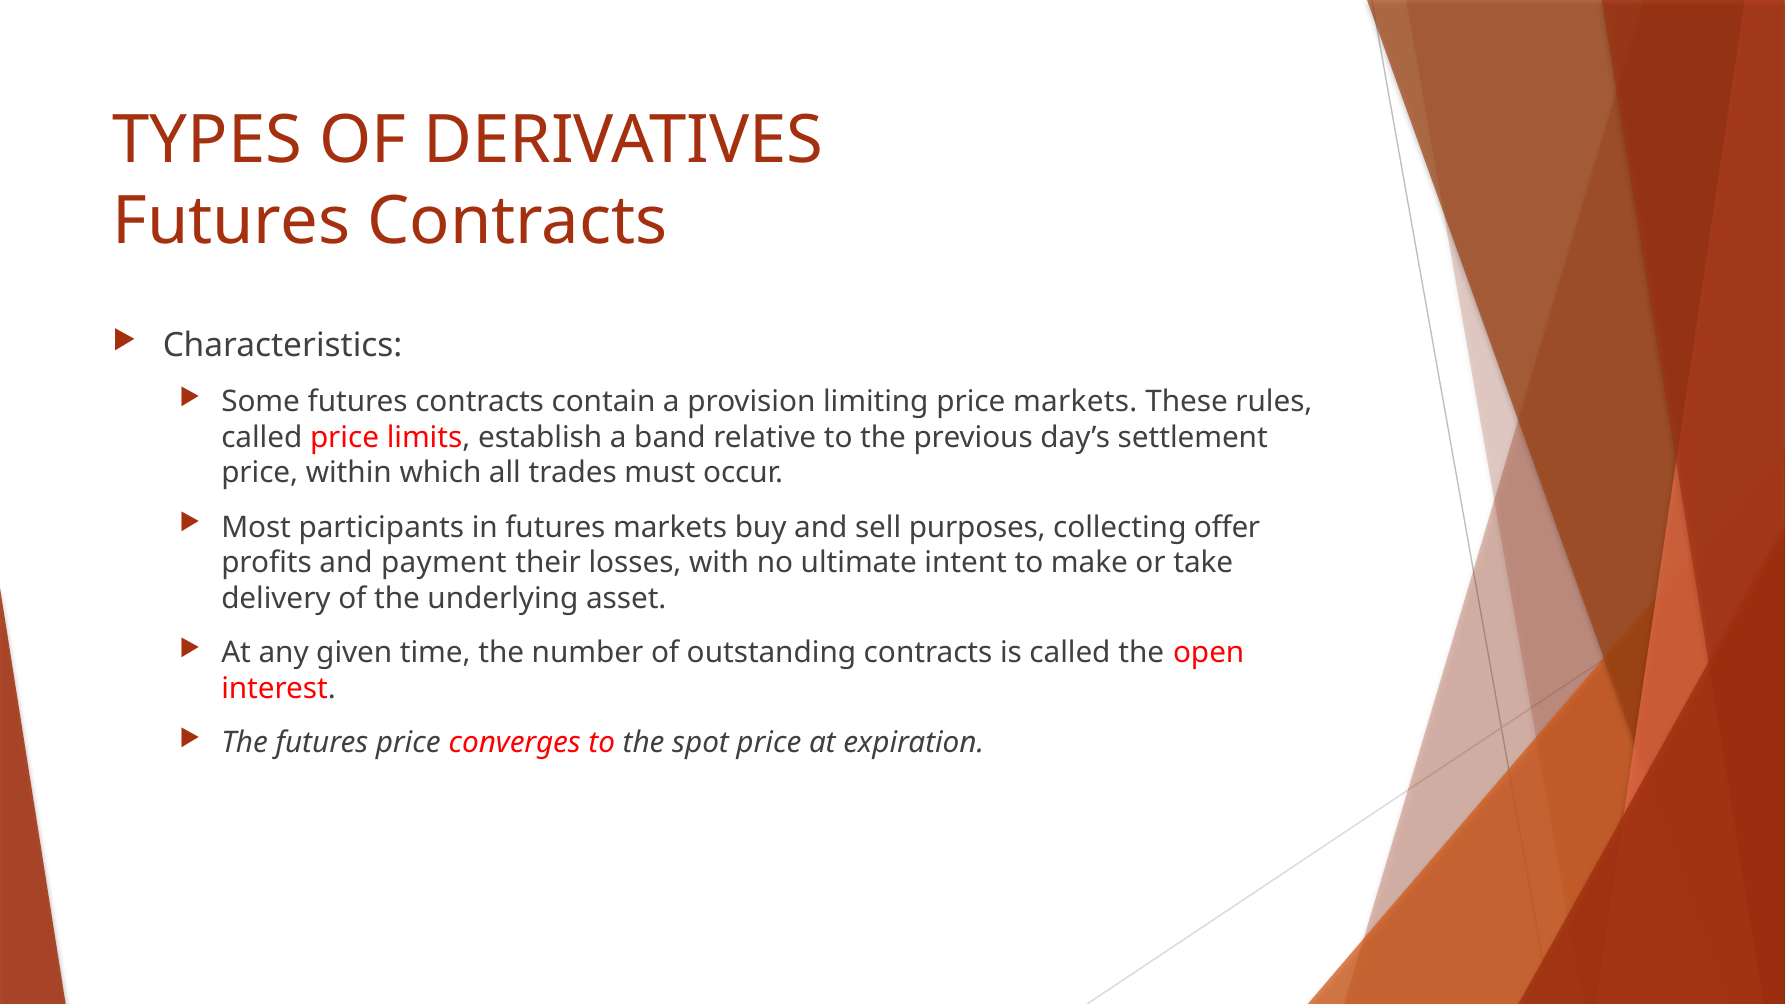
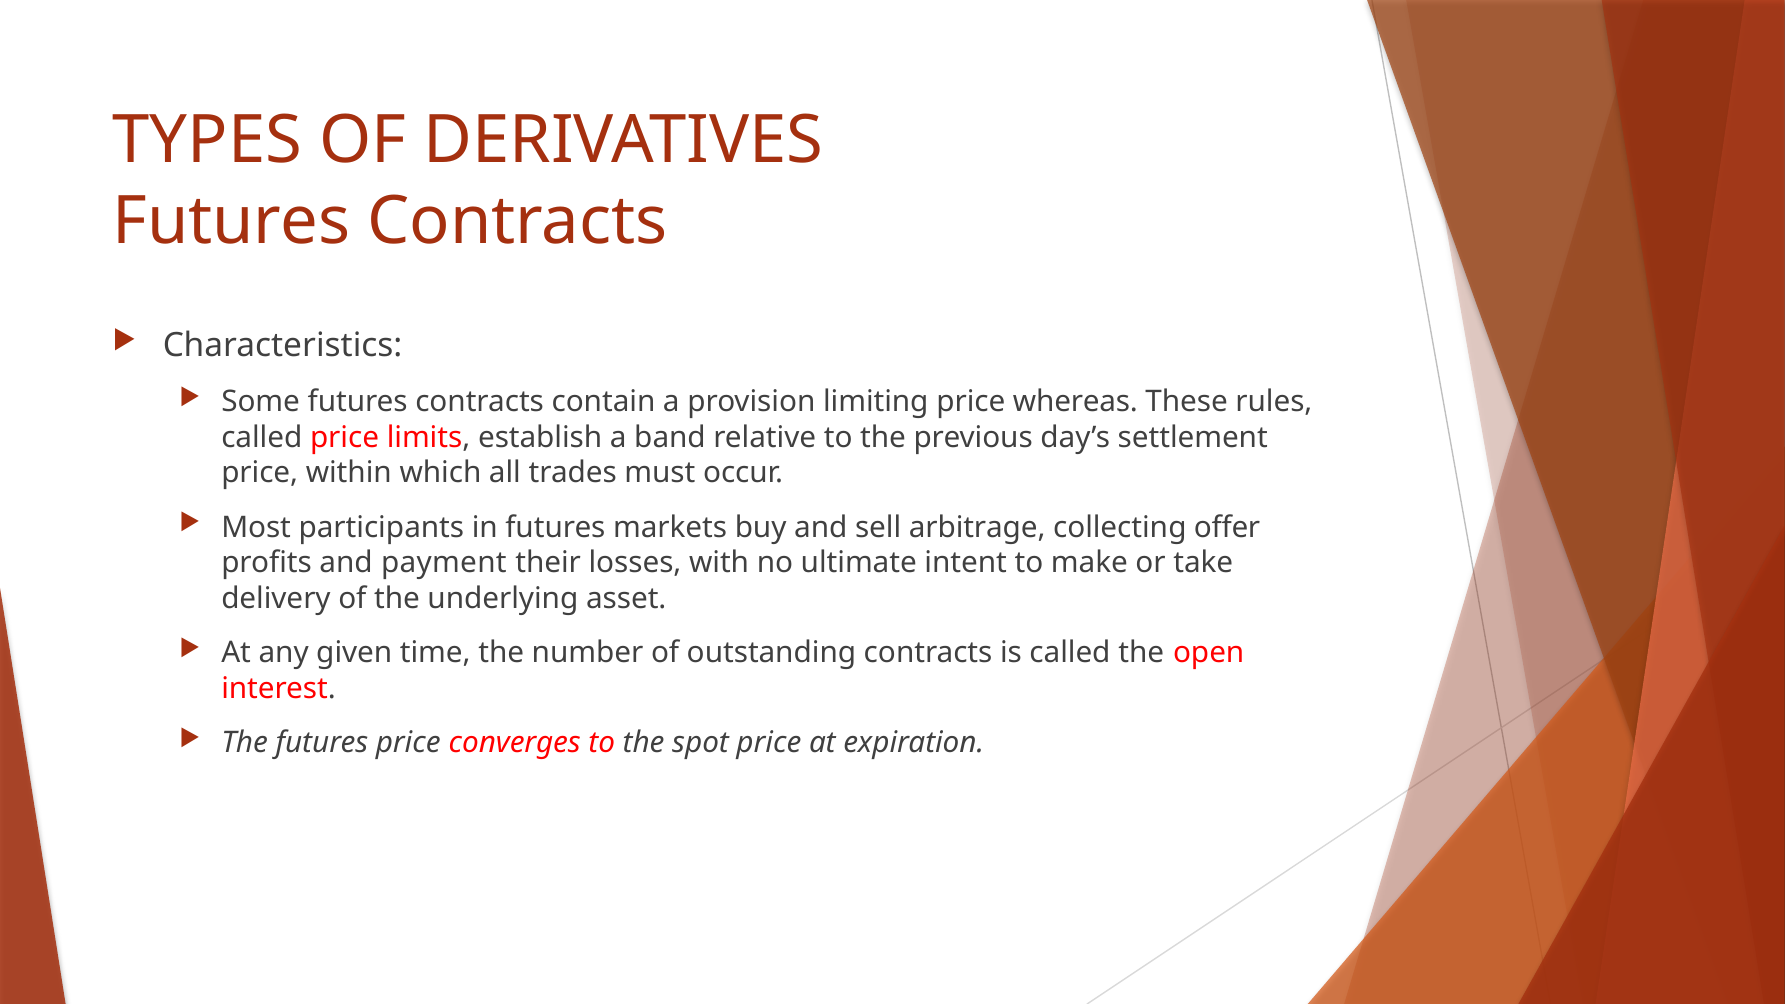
price markets: markets -> whereas
purposes: purposes -> arbitrage
